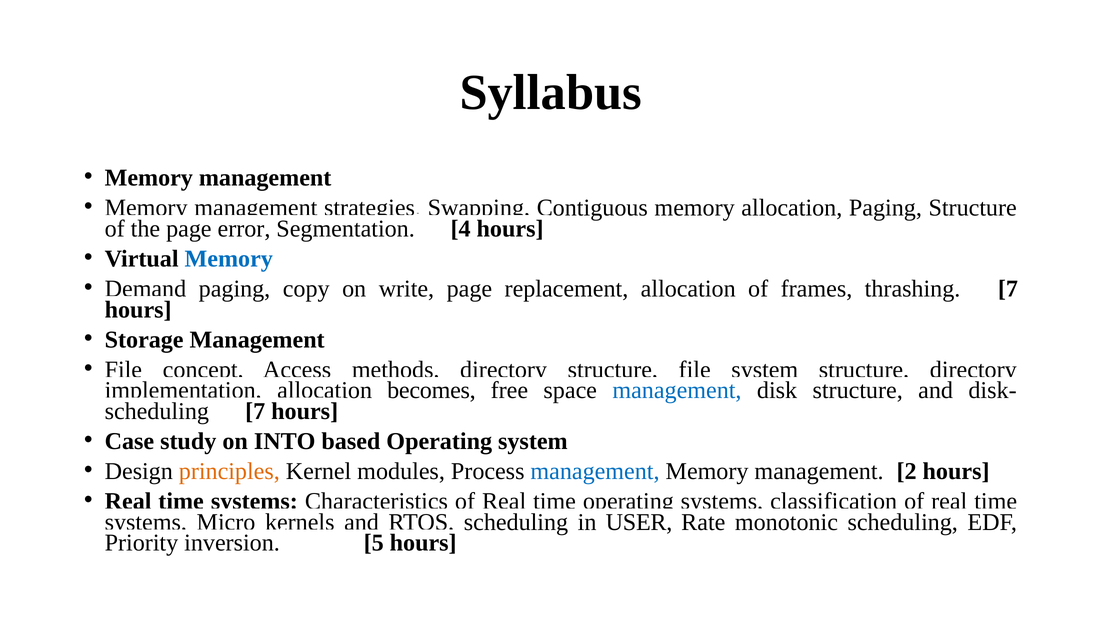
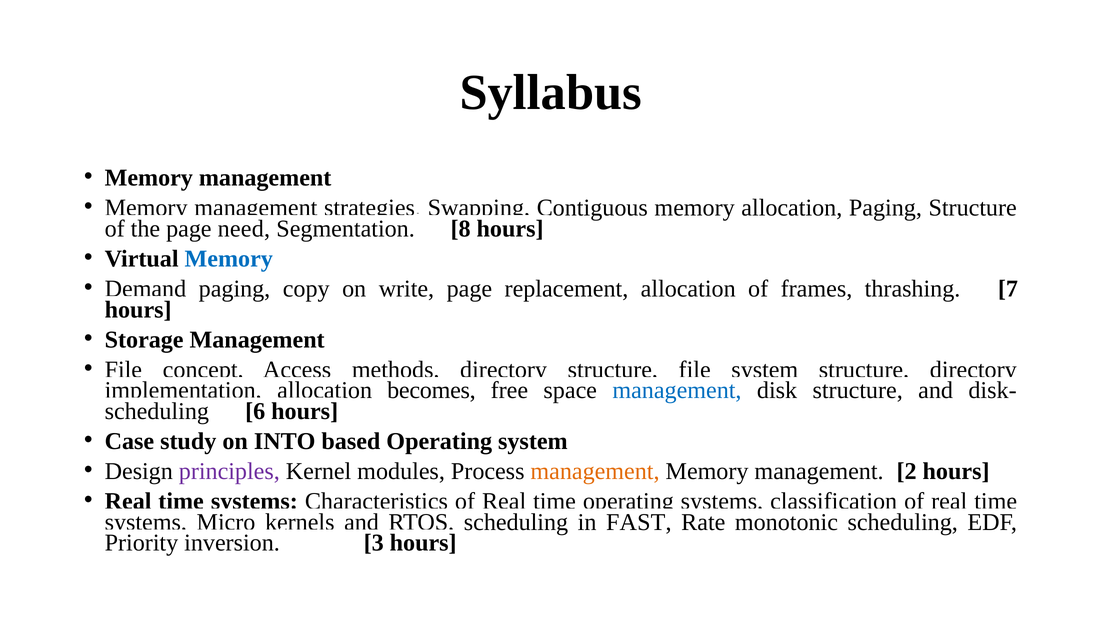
error: error -> need
4: 4 -> 8
scheduling 7: 7 -> 6
principles colour: orange -> purple
management at (595, 471) colour: blue -> orange
USER: USER -> FAST
5: 5 -> 3
